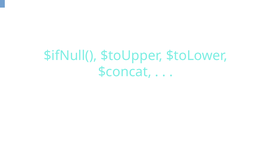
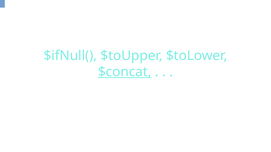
$concat underline: none -> present
